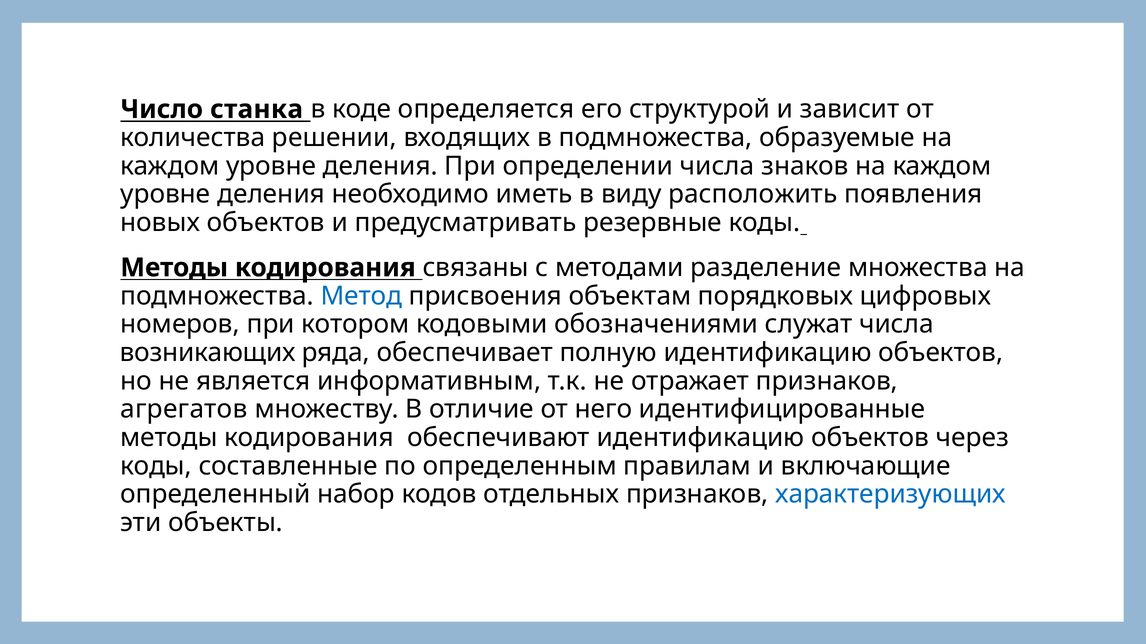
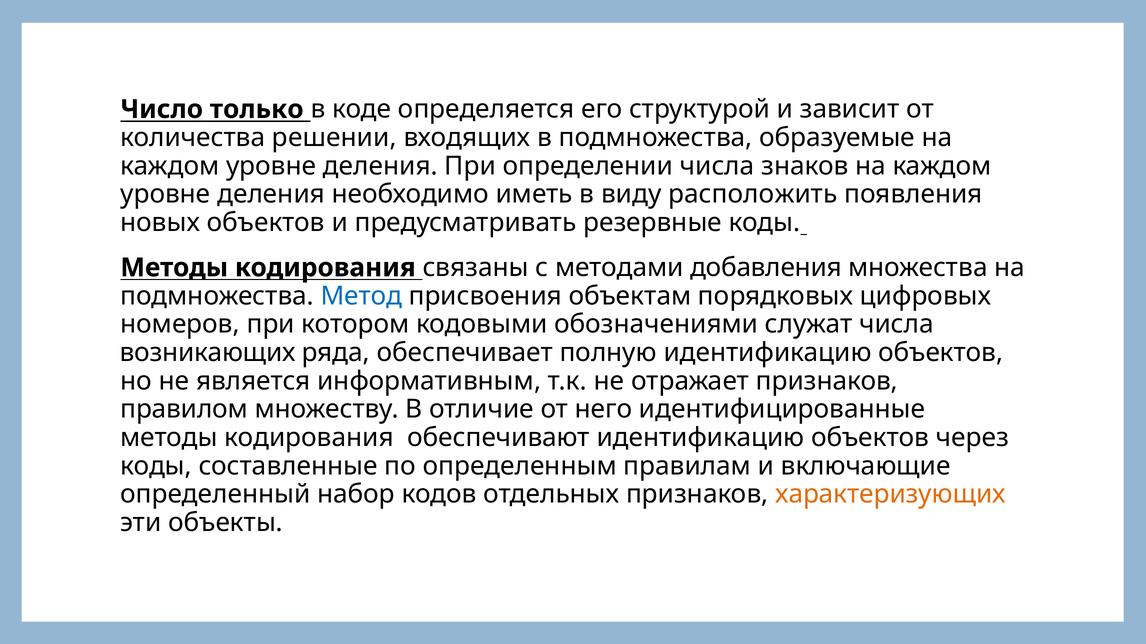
станка: станка -> только
разделение: разделение -> добавления
агрегатов: агрегатов -> правилом
характеризующих colour: blue -> orange
